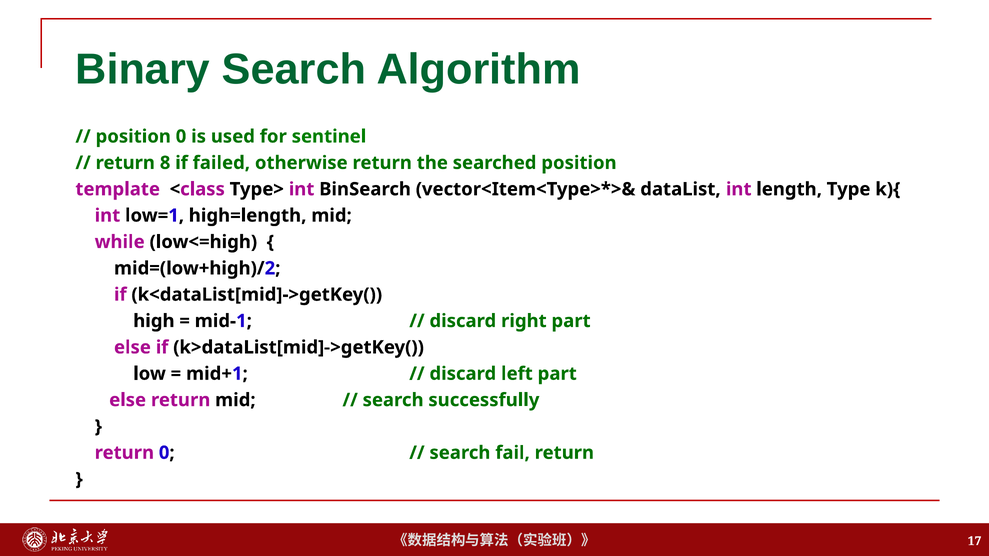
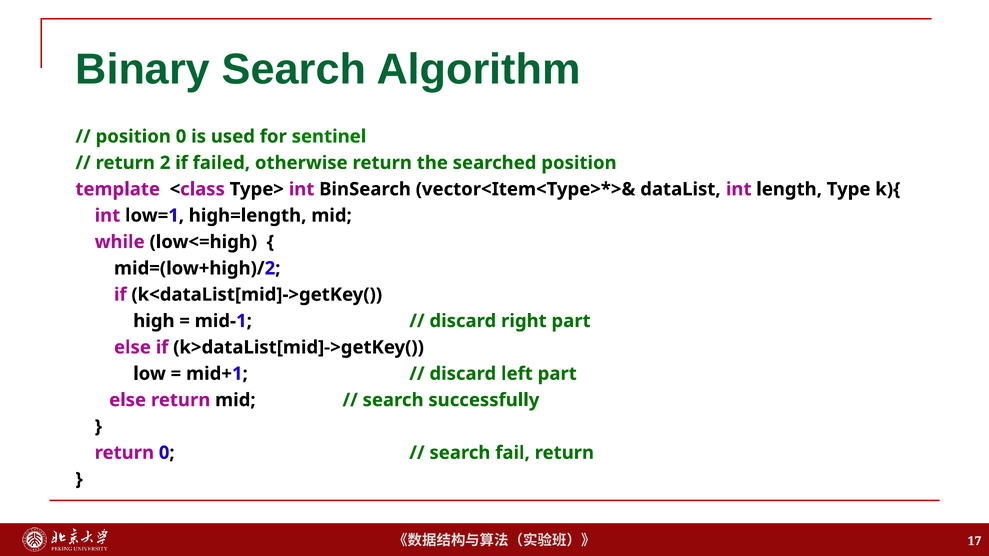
8: 8 -> 2
